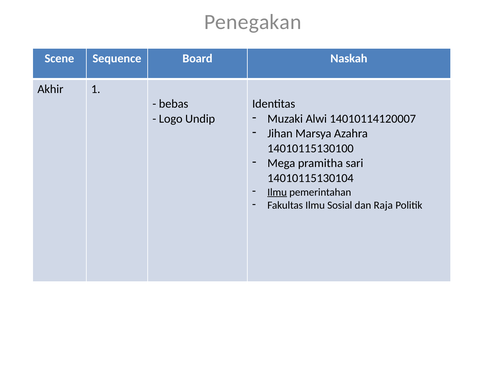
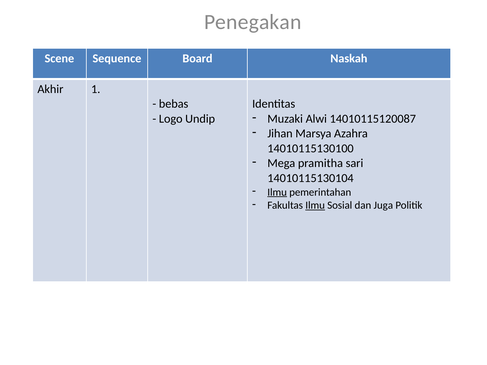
14010114120007: 14010114120007 -> 14010115120087
Ilmu at (315, 205) underline: none -> present
Raja: Raja -> Juga
